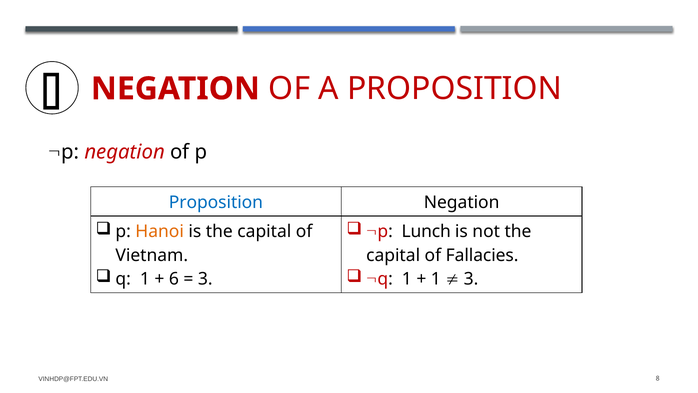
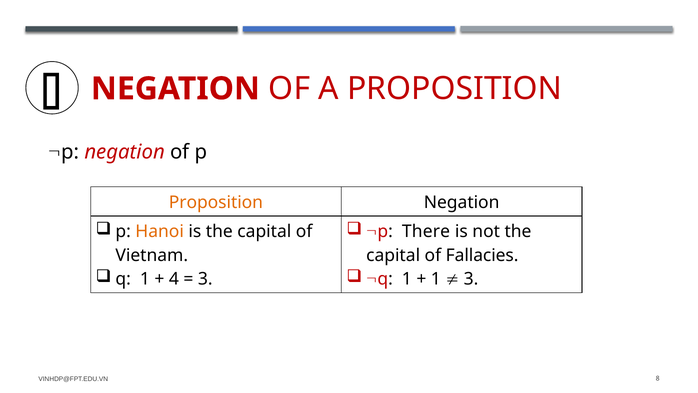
Proposition at (216, 202) colour: blue -> orange
Lunch: Lunch -> There
6: 6 -> 4
